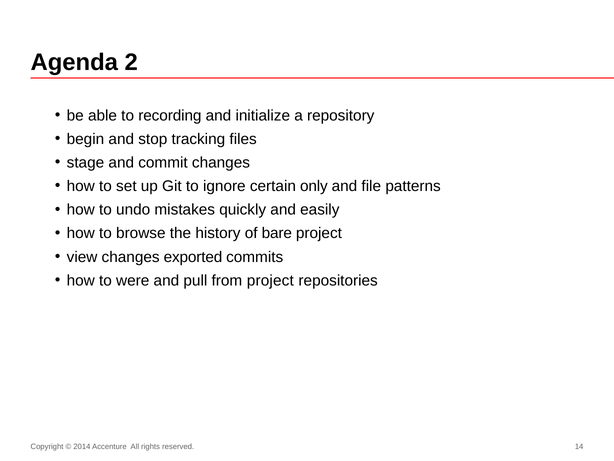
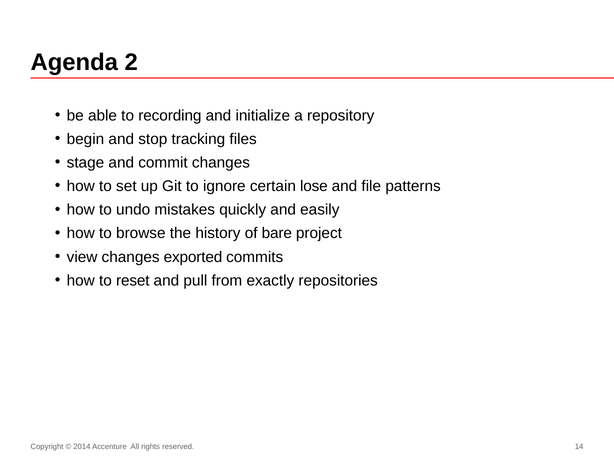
only: only -> lose
were: were -> reset
from project: project -> exactly
